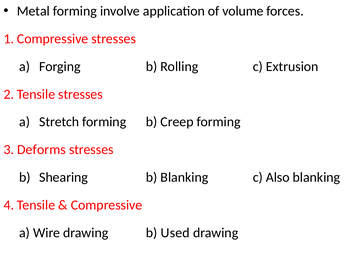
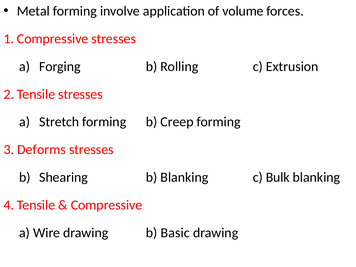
Also: Also -> Bulk
Used: Used -> Basic
